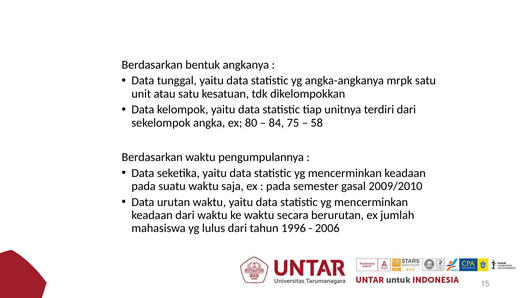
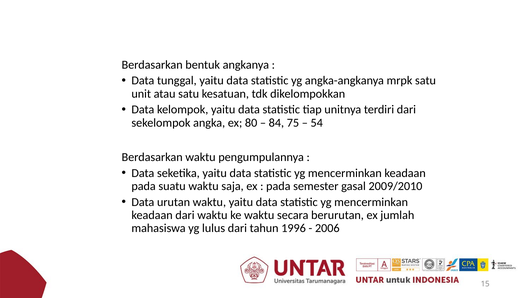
58: 58 -> 54
